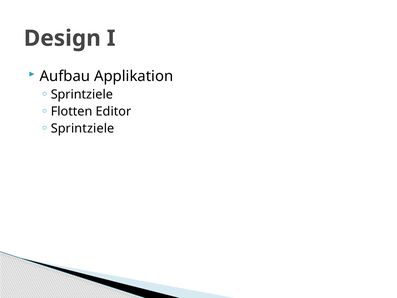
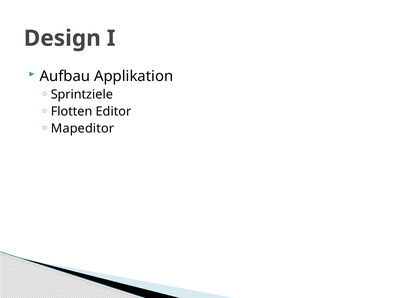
Sprintziele at (83, 128): Sprintziele -> Mapeditor
